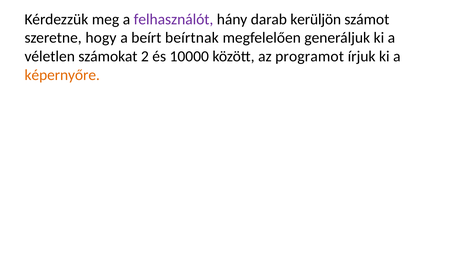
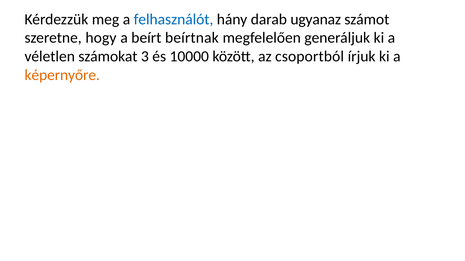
felhasználót colour: purple -> blue
kerüljön: kerüljön -> ugyanaz
2: 2 -> 3
programot: programot -> csoportból
